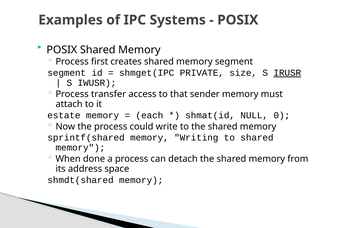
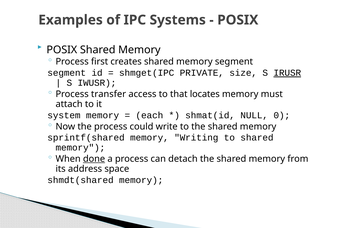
sender: sender -> locates
estate: estate -> system
done underline: none -> present
